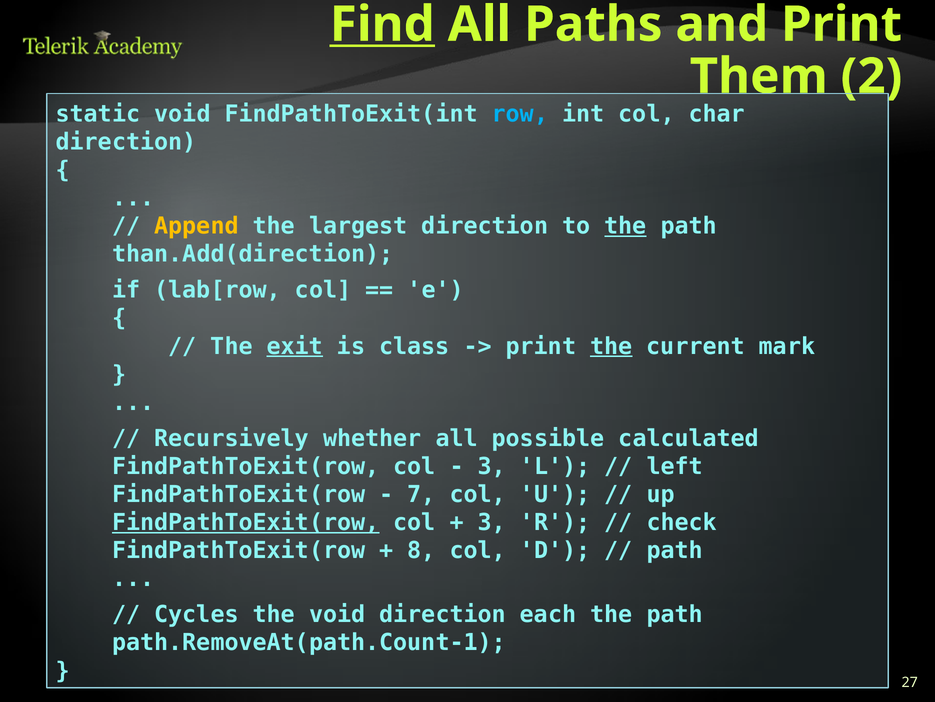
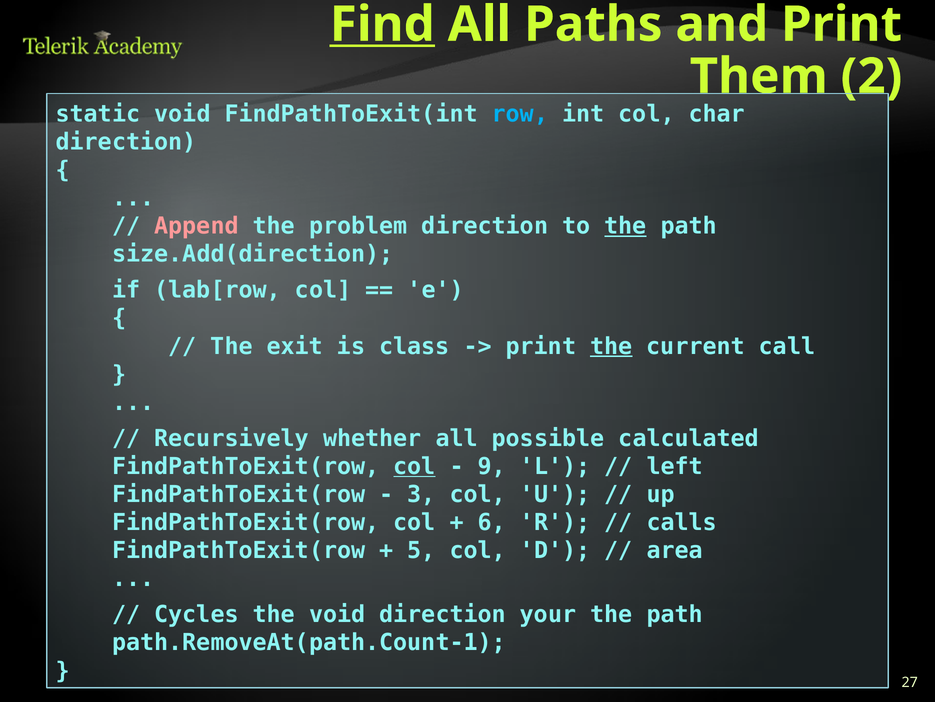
Append colour: yellow -> pink
largest: largest -> problem
than.Add(direction: than.Add(direction -> size.Add(direction
exit underline: present -> none
mark: mark -> call
col at (414, 466) underline: none -> present
3 at (492, 466): 3 -> 9
7: 7 -> 3
FindPathToExit(row at (246, 522) underline: present -> none
3 at (492, 522): 3 -> 6
check: check -> calls
8: 8 -> 5
path at (675, 550): path -> area
each: each -> your
